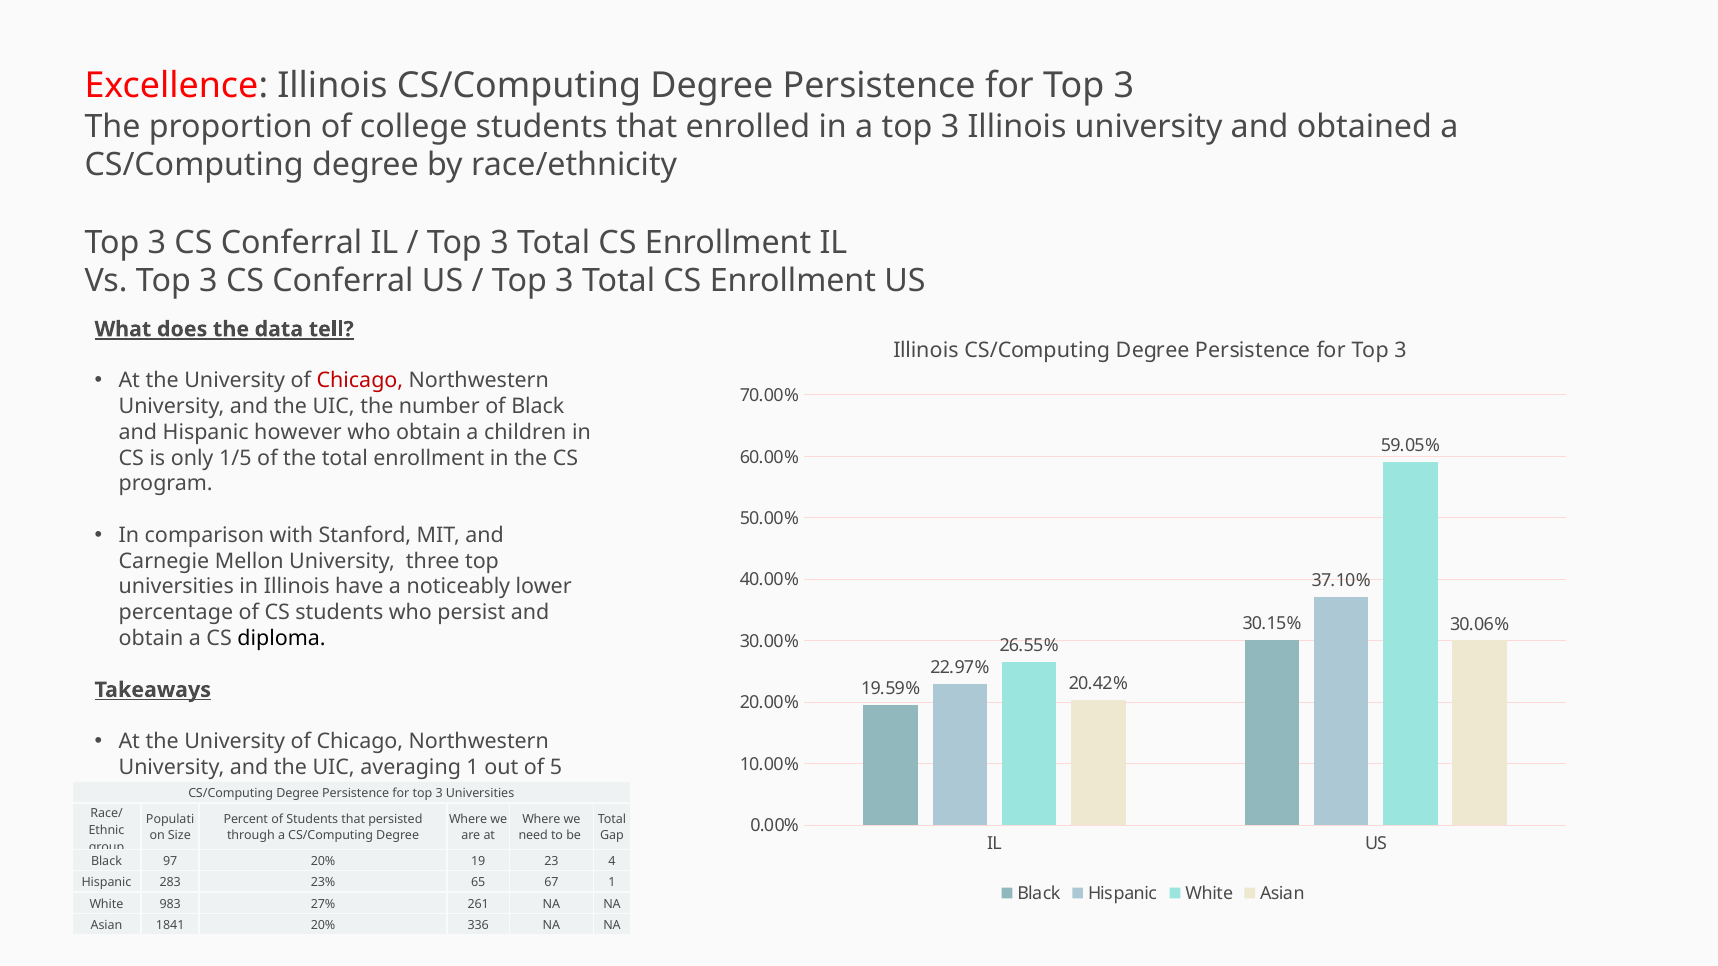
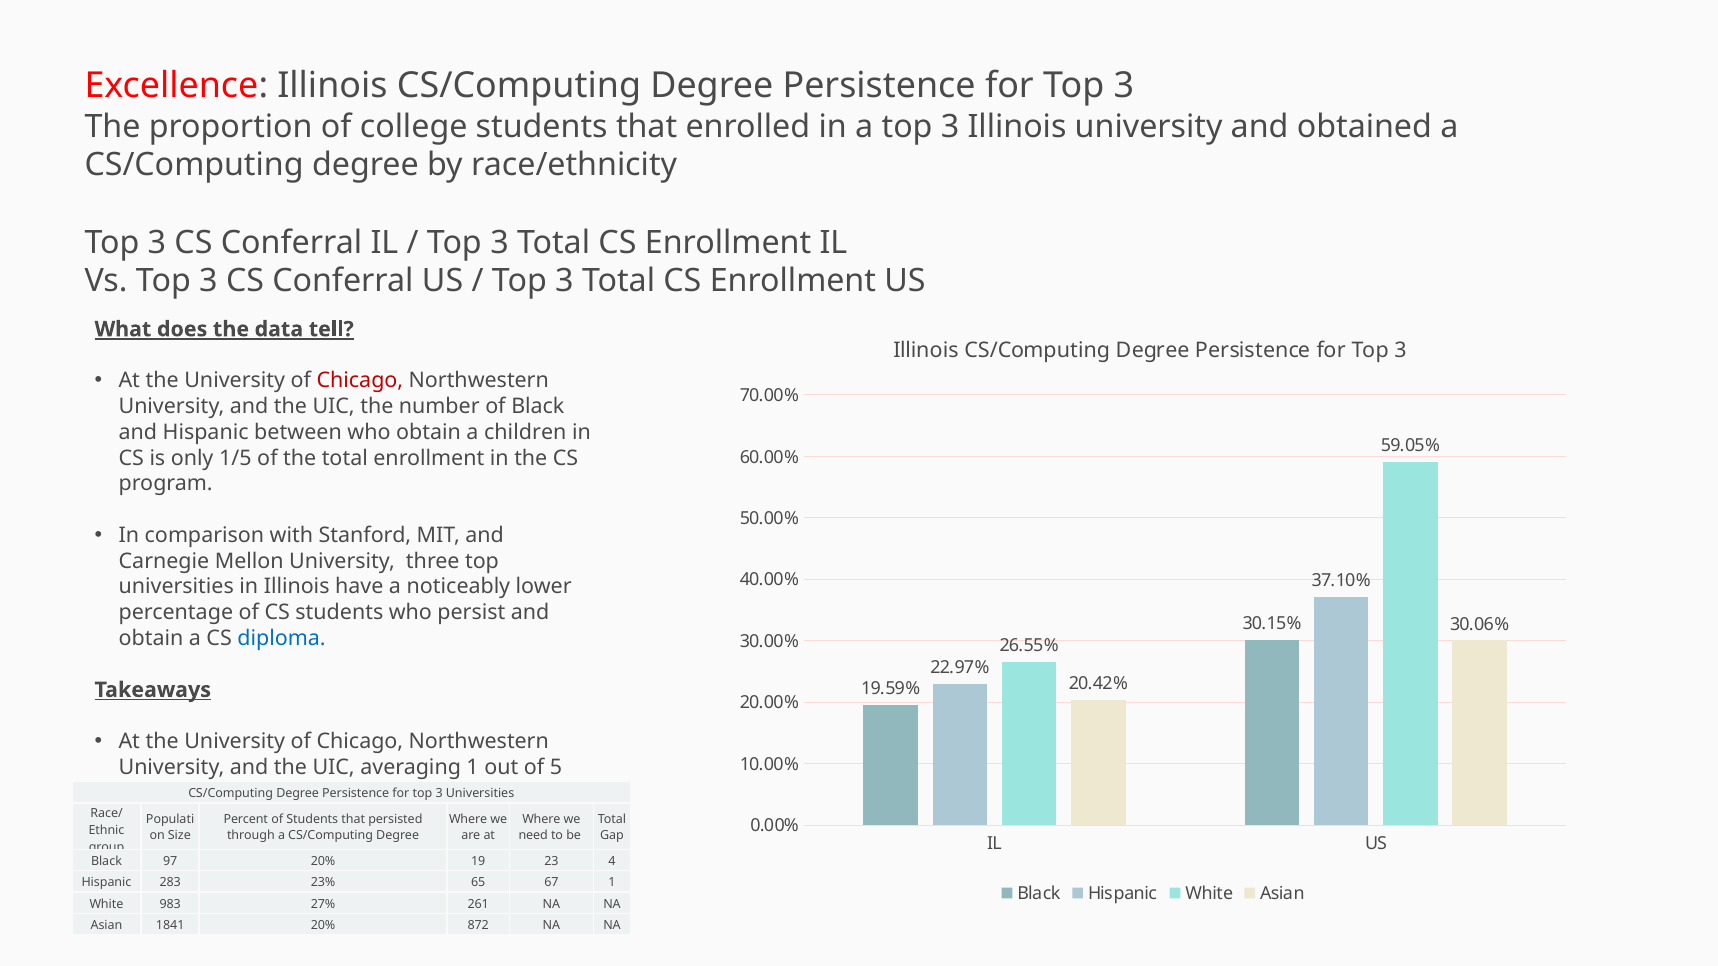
however: however -> between
diploma colour: black -> blue
336: 336 -> 872
